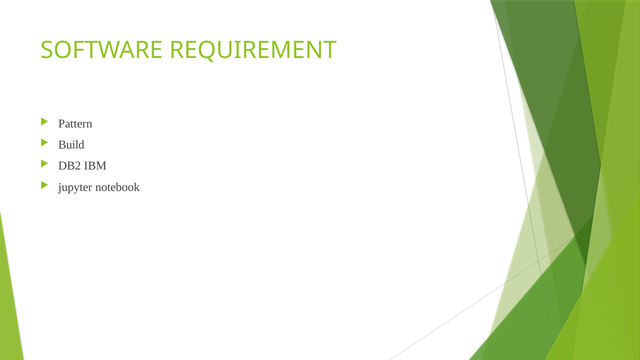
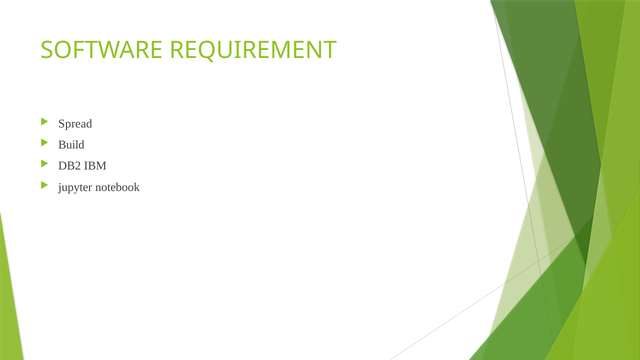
Pattern: Pattern -> Spread
